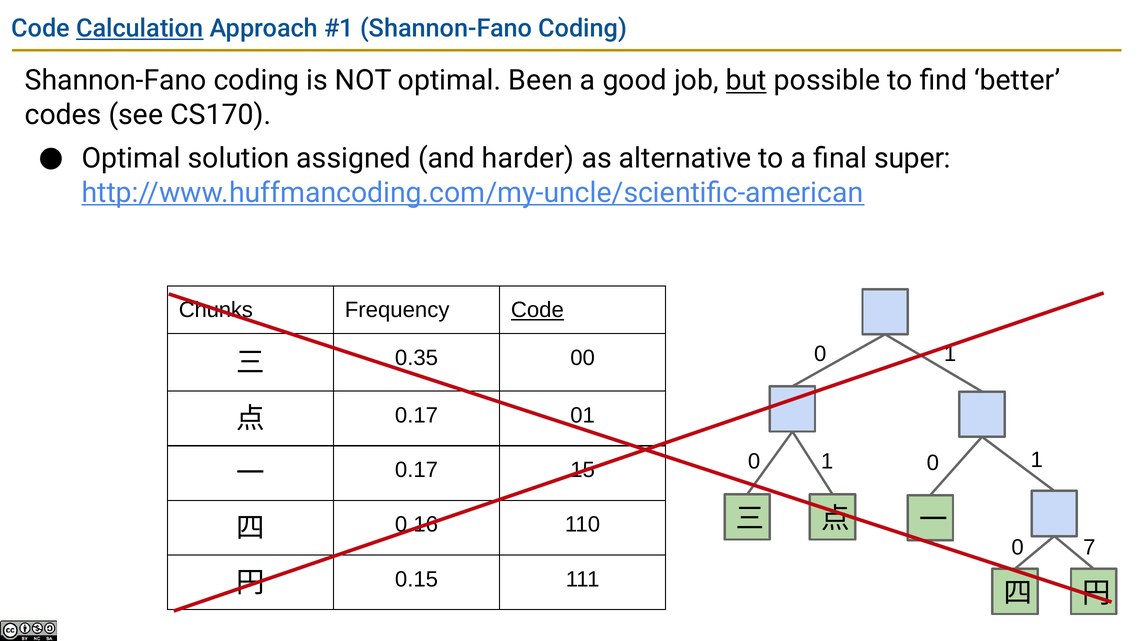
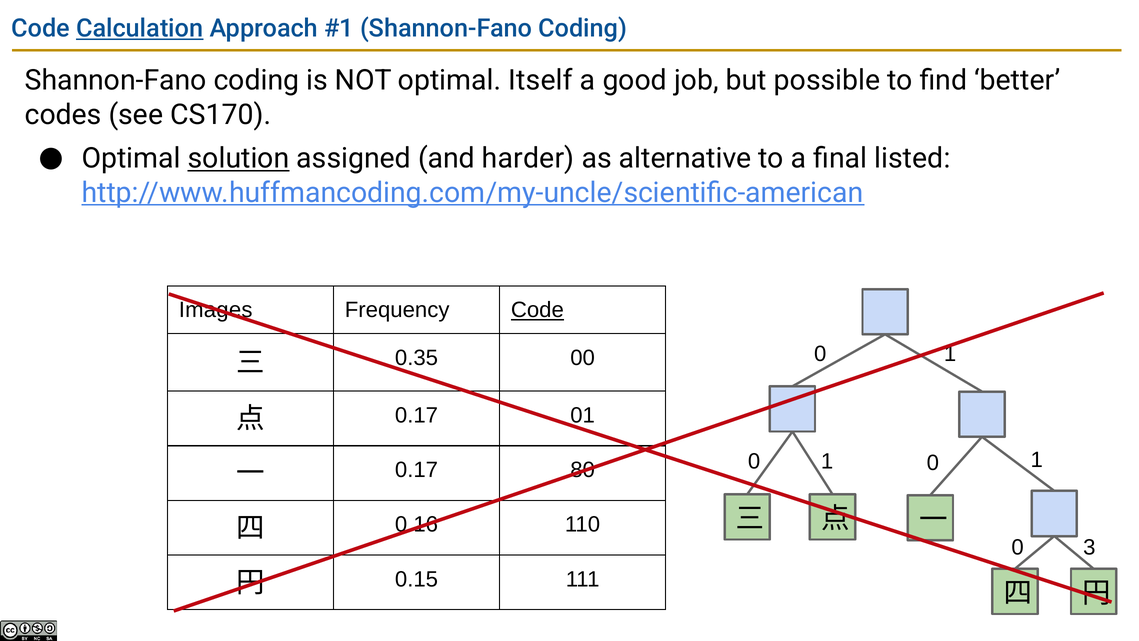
Been: Been -> Itself
but underline: present -> none
solution underline: none -> present
super: super -> listed
Chunks: Chunks -> Images
15: 15 -> 80
7: 7 -> 3
